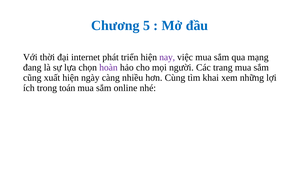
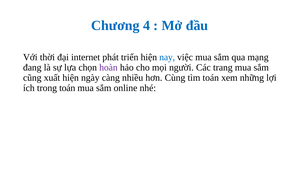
5: 5 -> 4
nay colour: purple -> blue
tìm khai: khai -> toán
